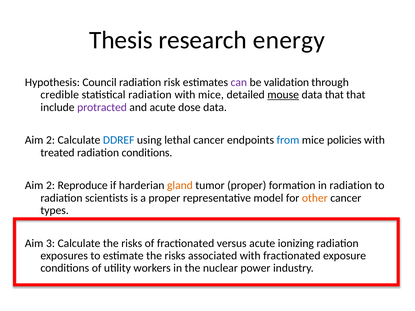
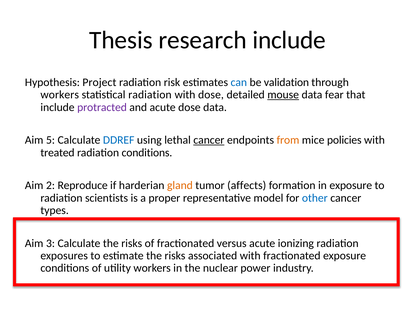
research energy: energy -> include
Council: Council -> Project
can colour: purple -> blue
credible at (60, 95): credible -> workers
with mice: mice -> dose
data that: that -> fear
2 at (50, 140): 2 -> 5
cancer at (209, 140) underline: none -> present
from colour: blue -> orange
tumor proper: proper -> affects
in radiation: radiation -> exposure
other colour: orange -> blue
